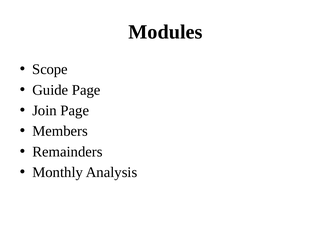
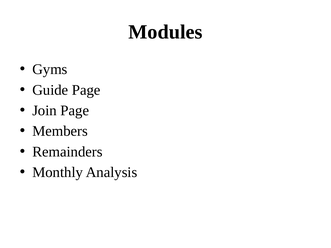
Scope: Scope -> Gyms
